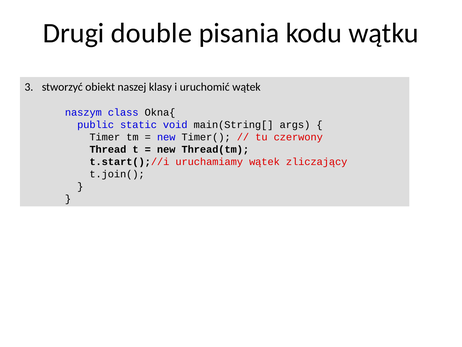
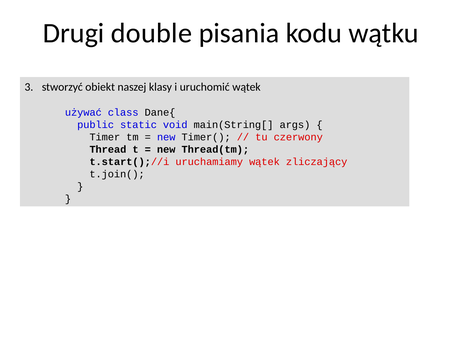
naszym: naszym -> używać
Okna{: Okna{ -> Dane{
